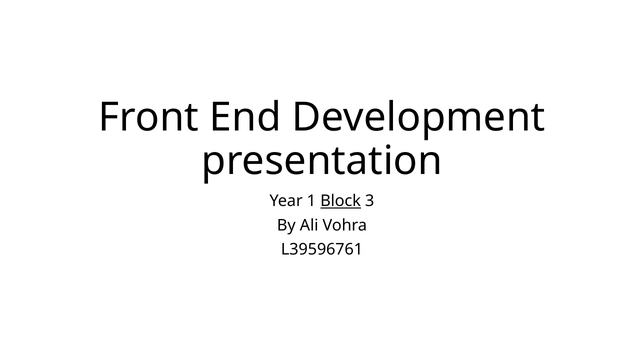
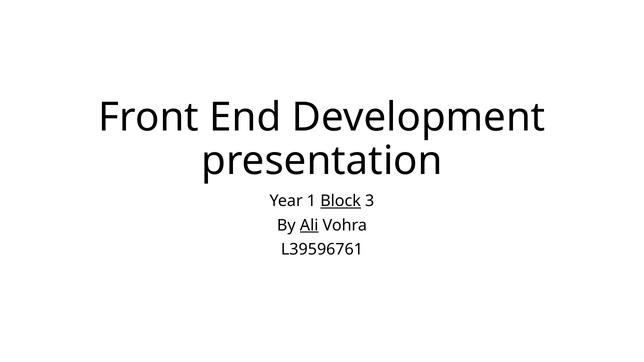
Ali underline: none -> present
